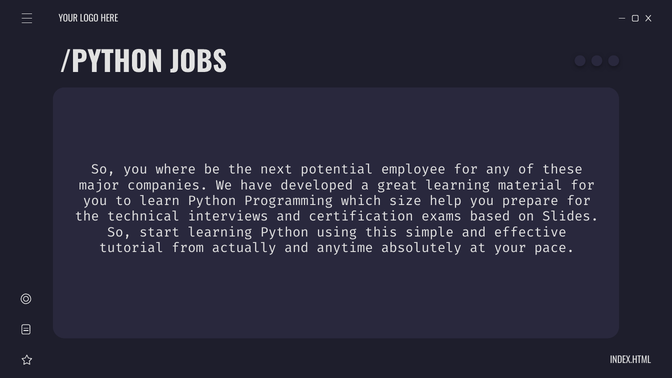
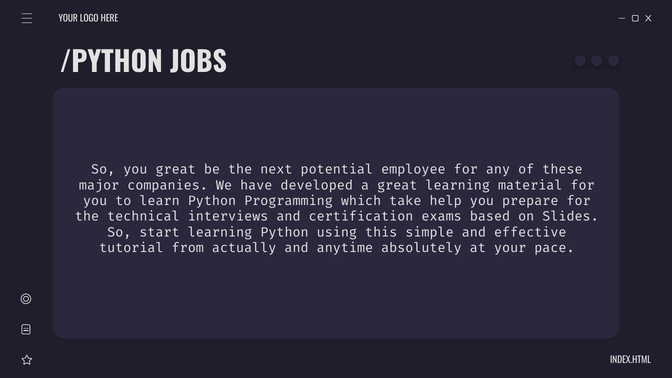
you where: where -> great
size: size -> take
